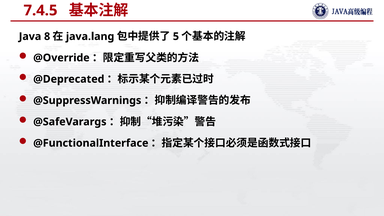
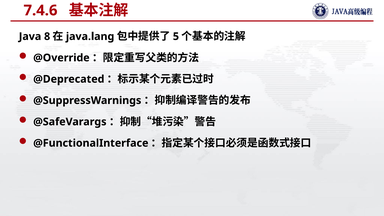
7.4.5: 7.4.5 -> 7.4.6
